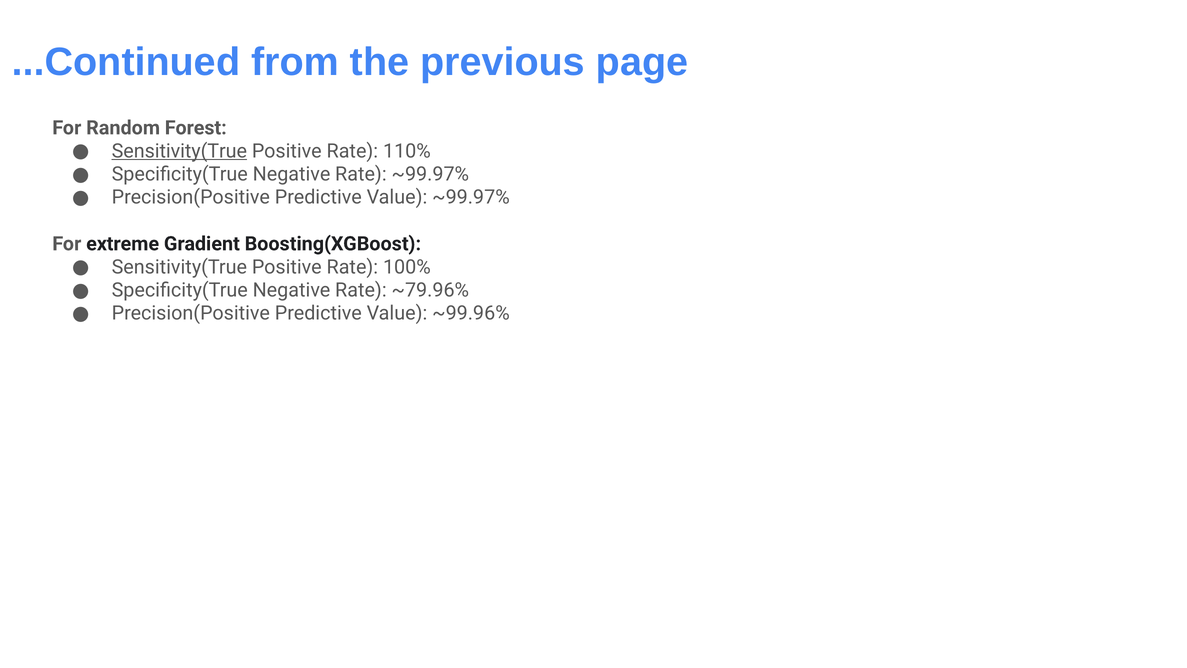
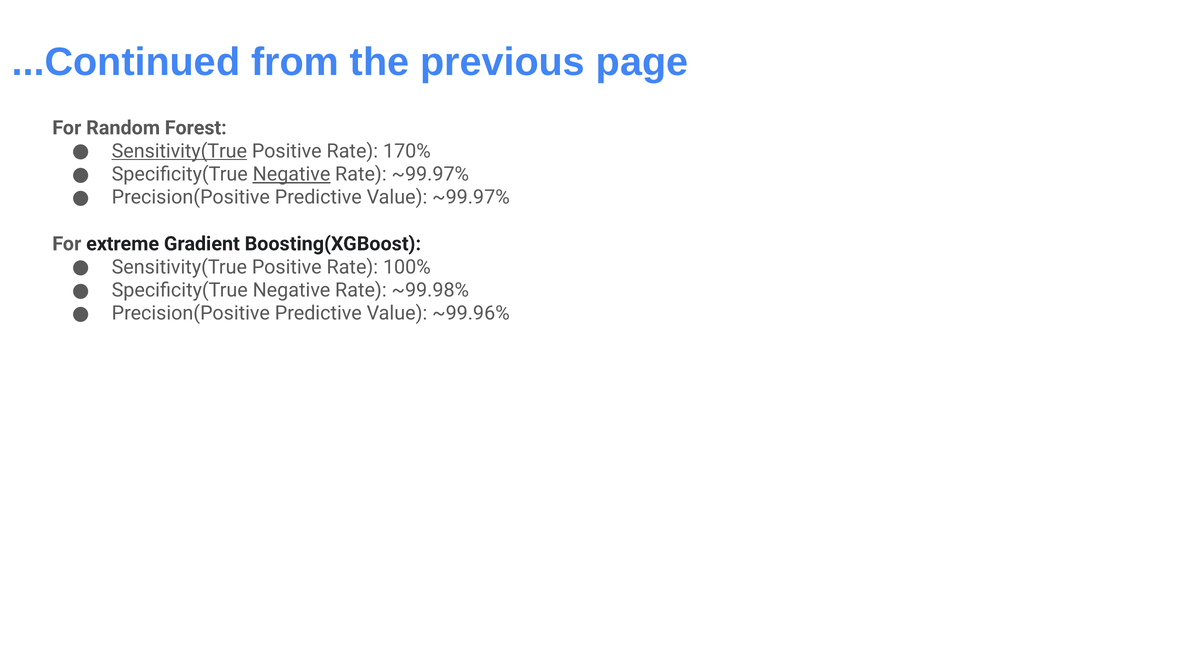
110%: 110% -> 170%
Negative at (292, 174) underline: none -> present
~79.96%: ~79.96% -> ~99.98%
